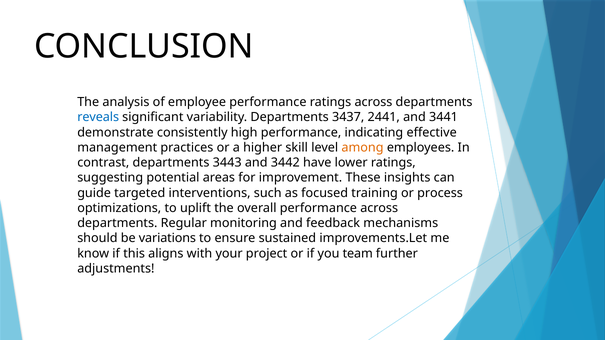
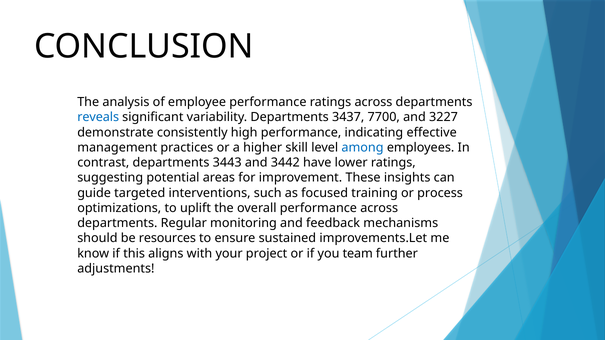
2441: 2441 -> 7700
3441: 3441 -> 3227
among colour: orange -> blue
variations: variations -> resources
